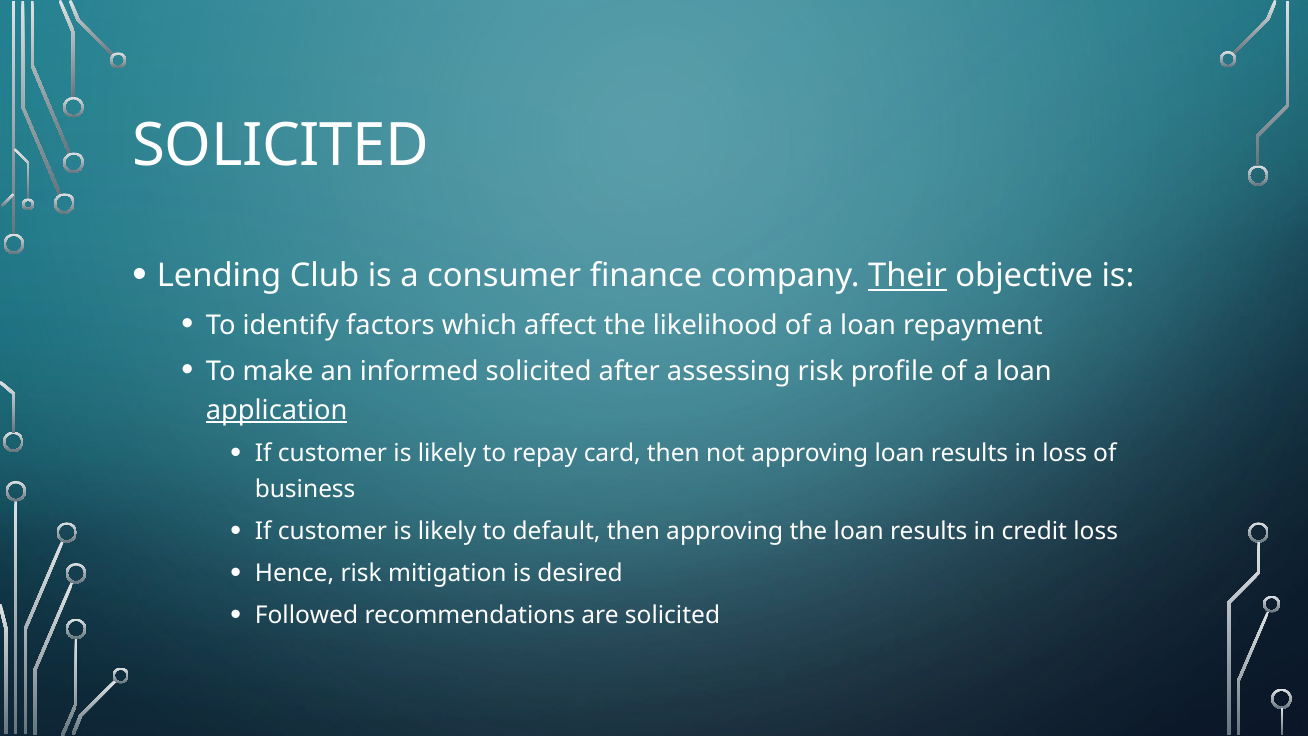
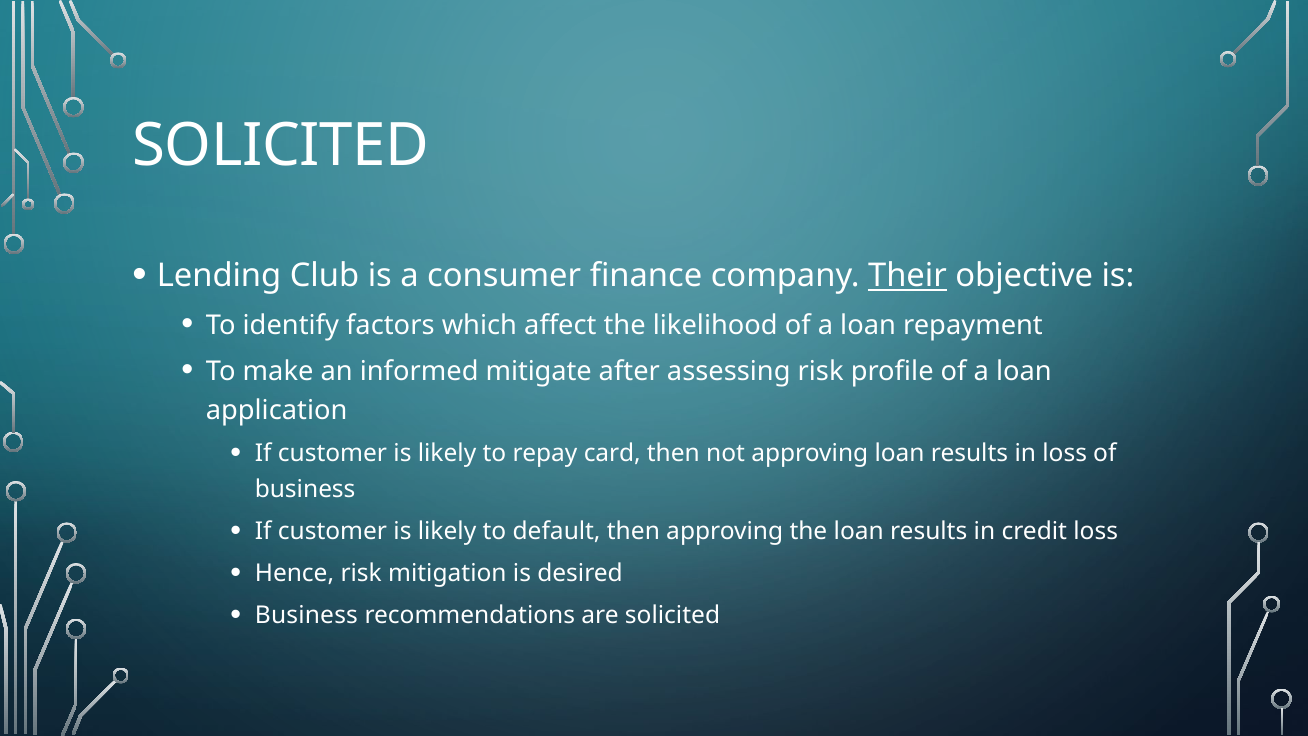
informed solicited: solicited -> mitigate
application underline: present -> none
Followed at (307, 615): Followed -> Business
